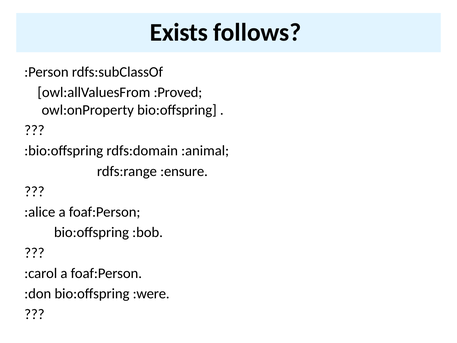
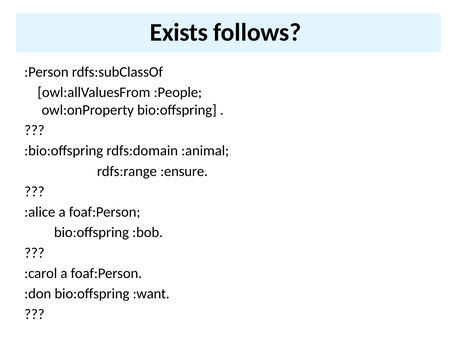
:Proved: :Proved -> :People
:were: :were -> :want
